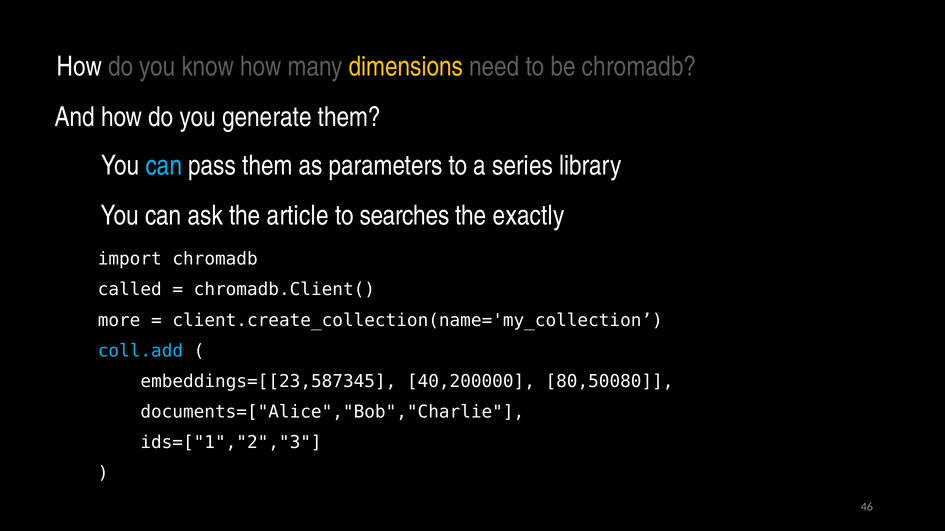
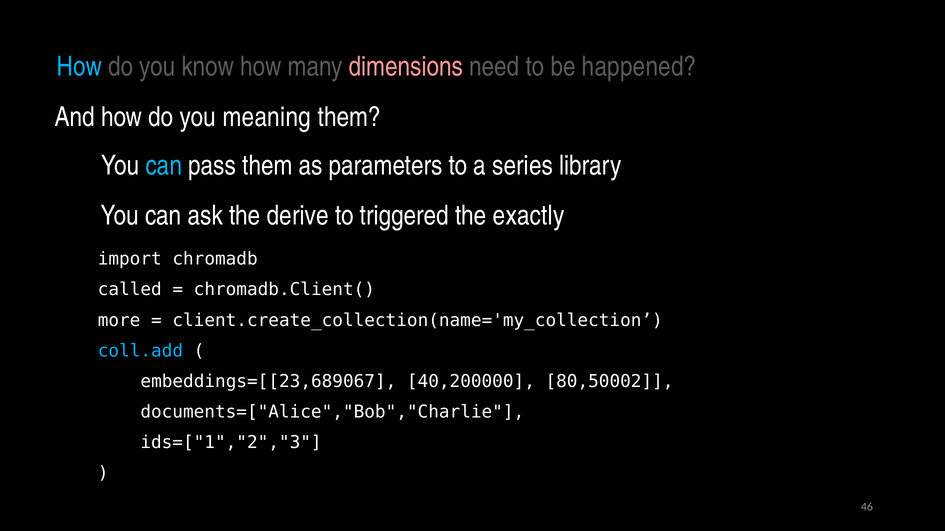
How at (79, 67) colour: white -> light blue
dimensions colour: yellow -> pink
be chromadb: chromadb -> happened
generate: generate -> meaning
article: article -> derive
searches: searches -> triggered
embeddings=[[23,587345: embeddings=[[23,587345 -> embeddings=[[23,689067
80,50080: 80,50080 -> 80,50002
